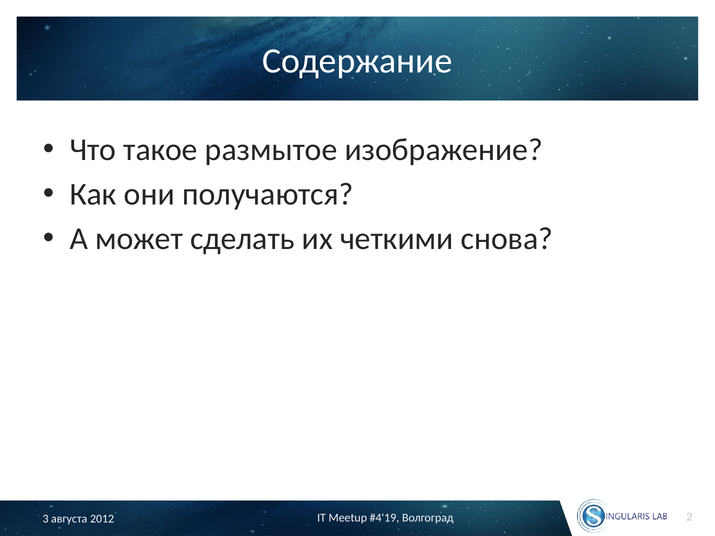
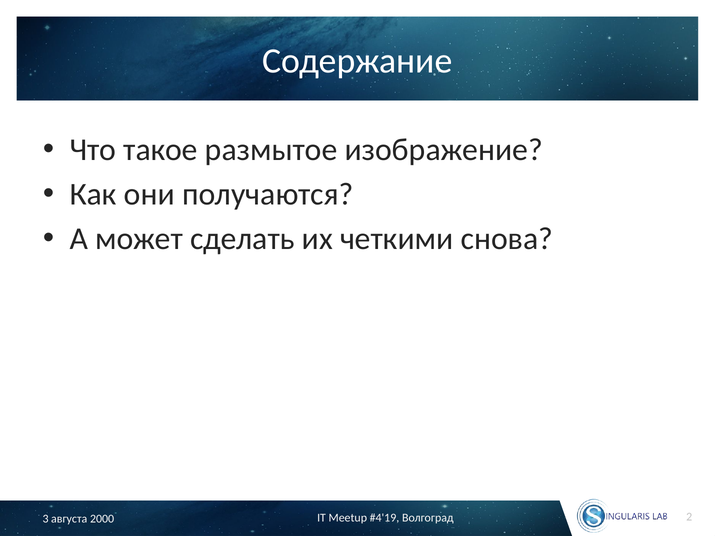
2012: 2012 -> 2000
